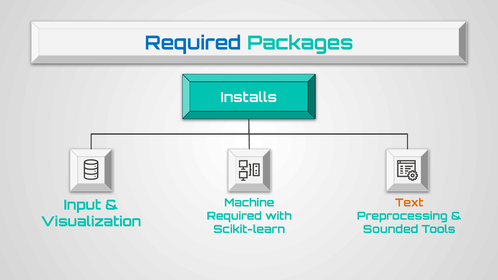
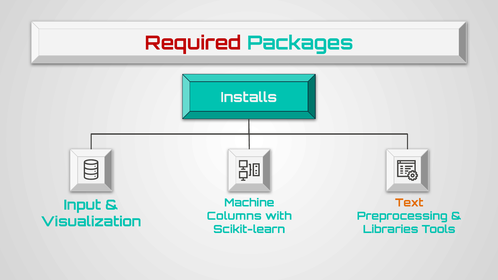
Required at (193, 43) colour: blue -> red
Required at (234, 216): Required -> Columns
Sounded: Sounded -> Libraries
